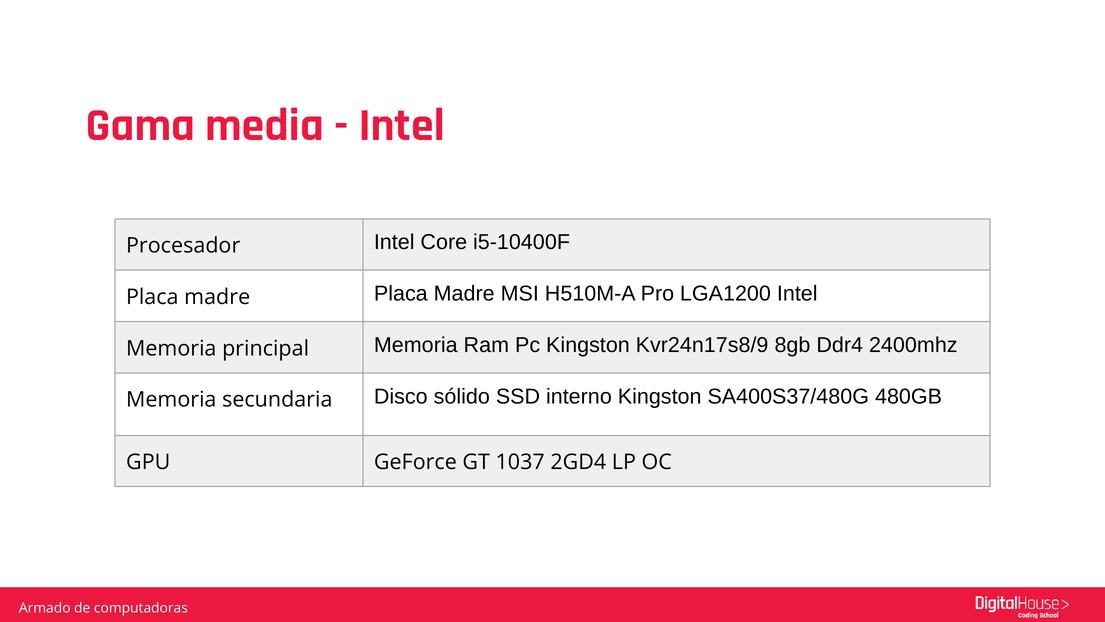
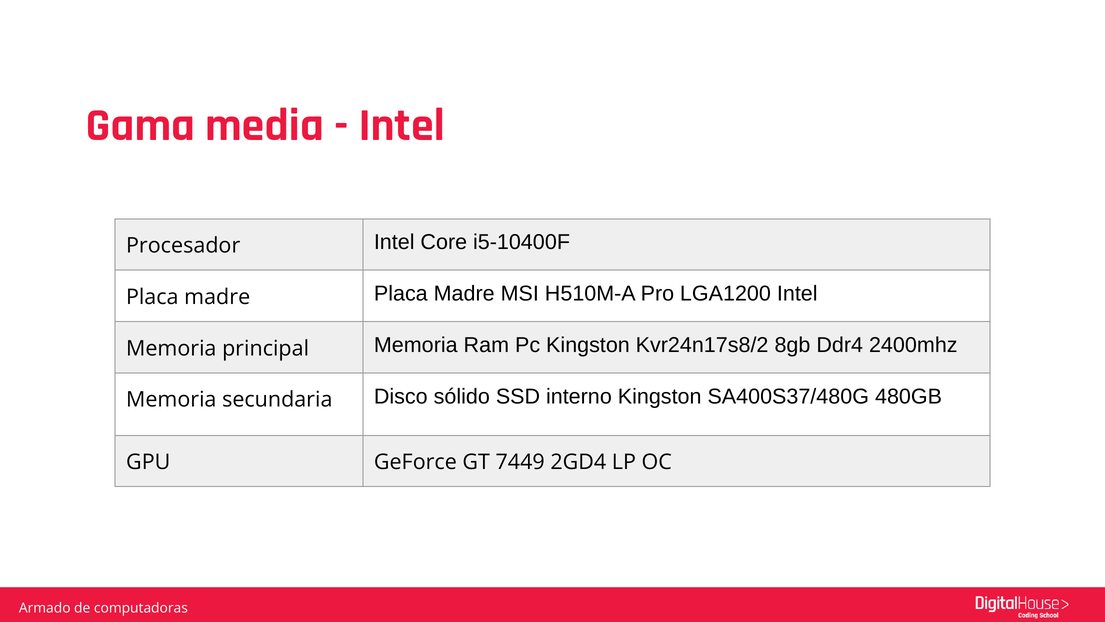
Kvr24n17s8/9: Kvr24n17s8/9 -> Kvr24n17s8/2
1037: 1037 -> 7449
